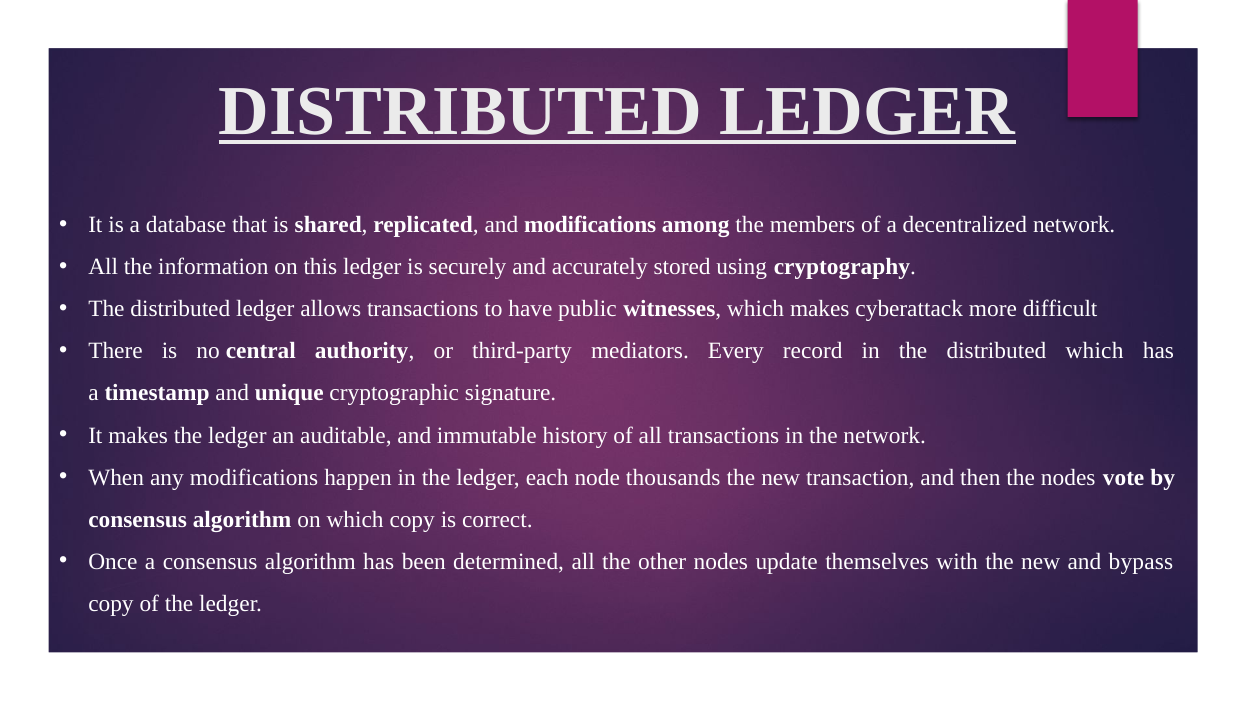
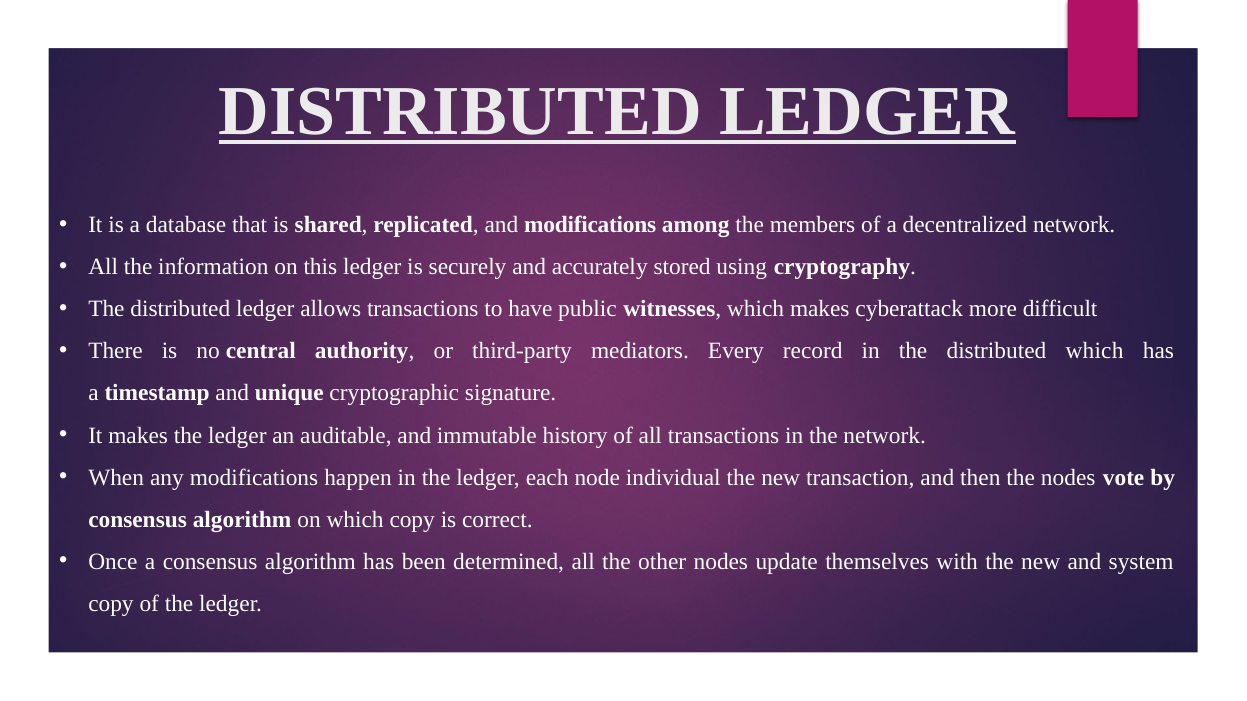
thousands: thousands -> individual
bypass: bypass -> system
